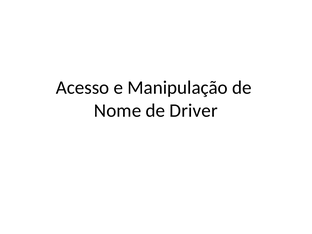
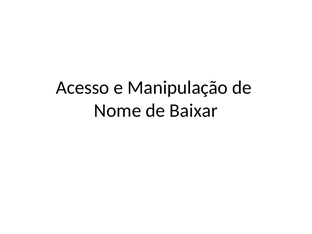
Driver: Driver -> Baixar
